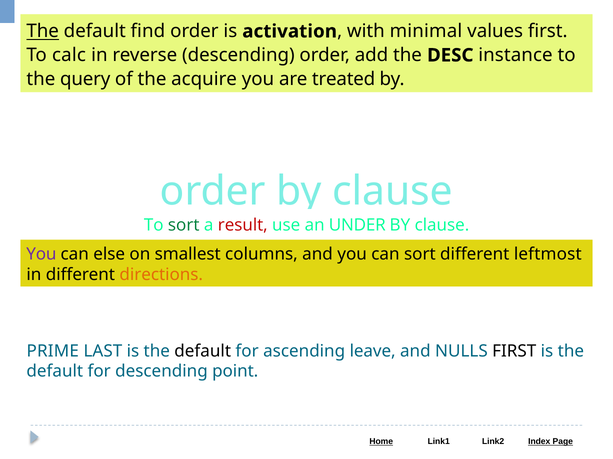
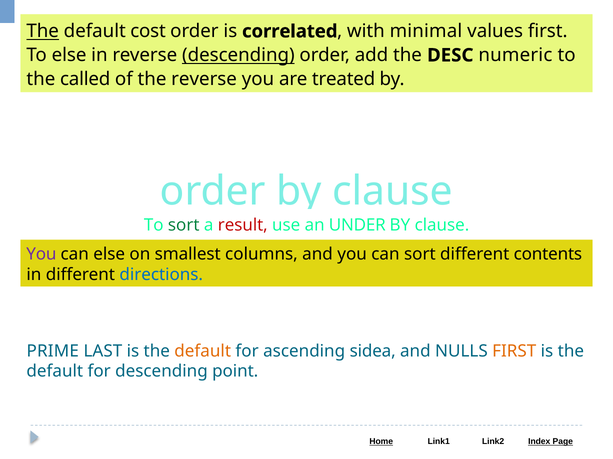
find: find -> cost
activation: activation -> correlated
To calc: calc -> else
descending at (238, 55) underline: none -> present
instance: instance -> numeric
query: query -> called
the acquire: acquire -> reverse
leftmost: leftmost -> contents
directions colour: orange -> blue
default at (203, 352) colour: black -> orange
leave: leave -> sidea
FIRST at (514, 352) colour: black -> orange
